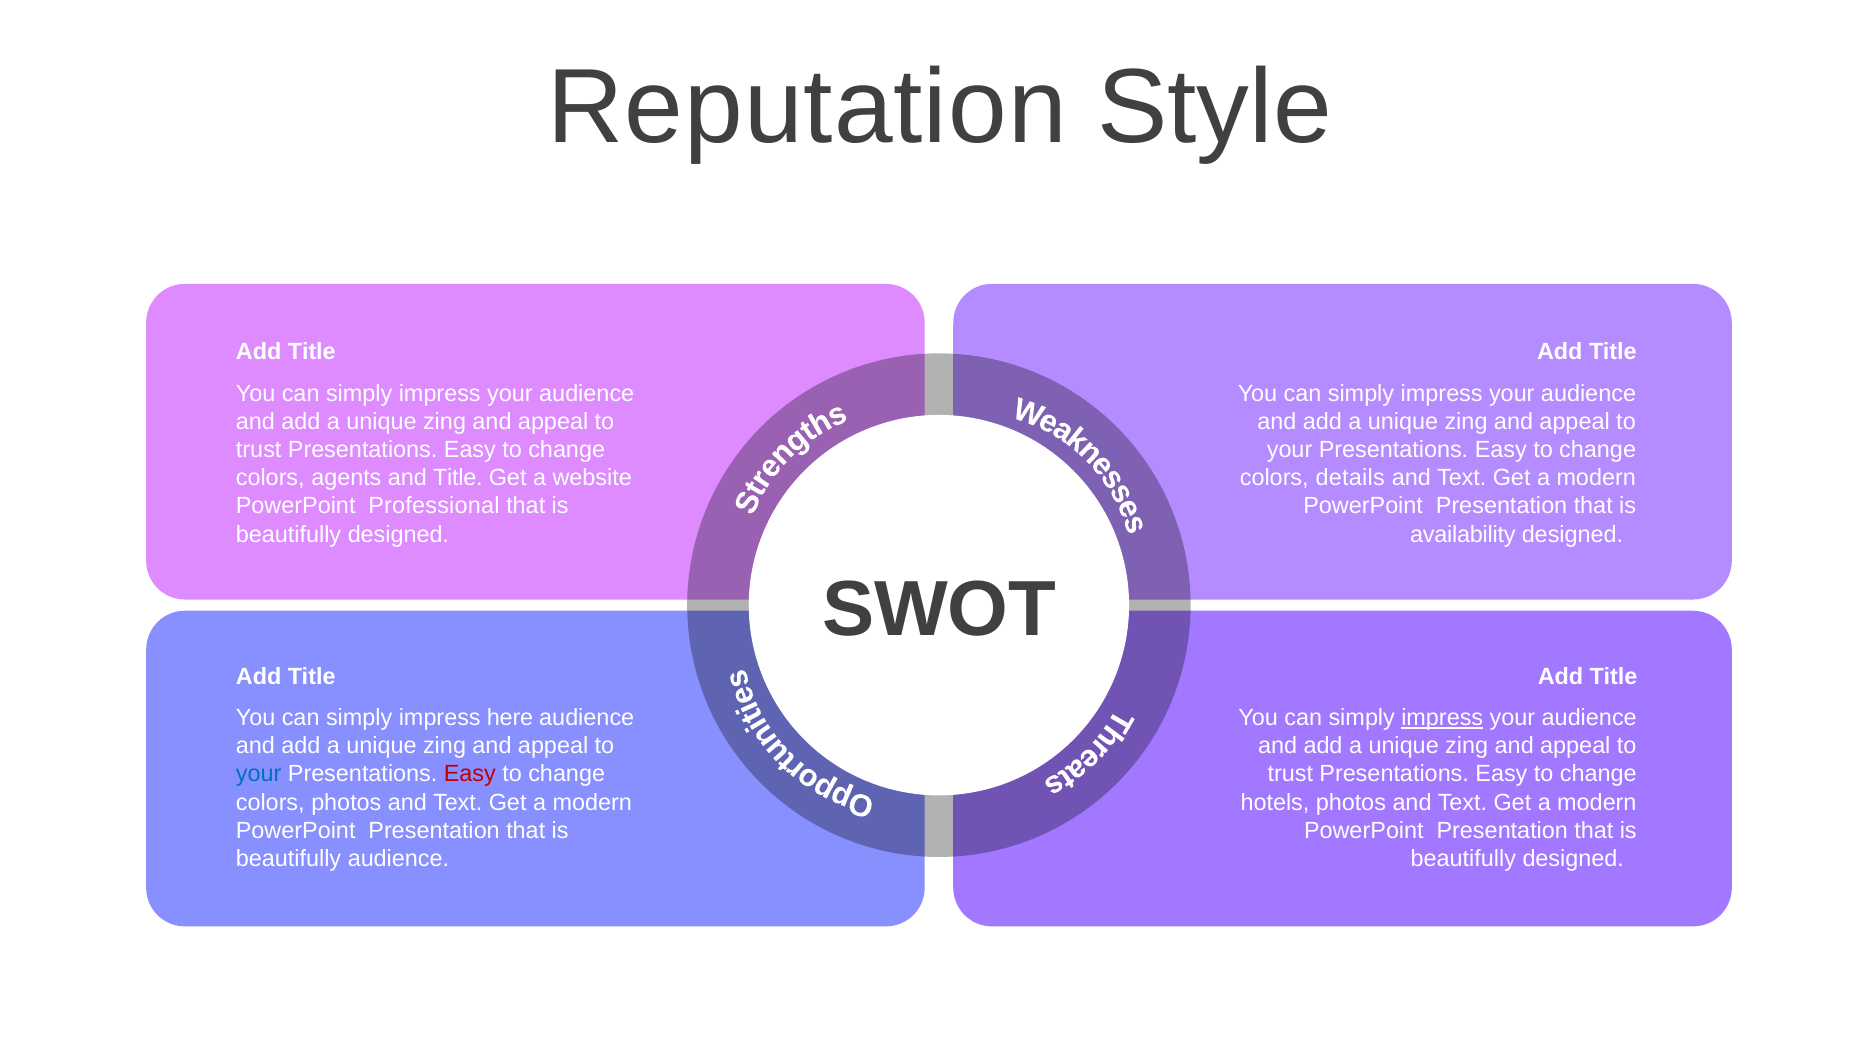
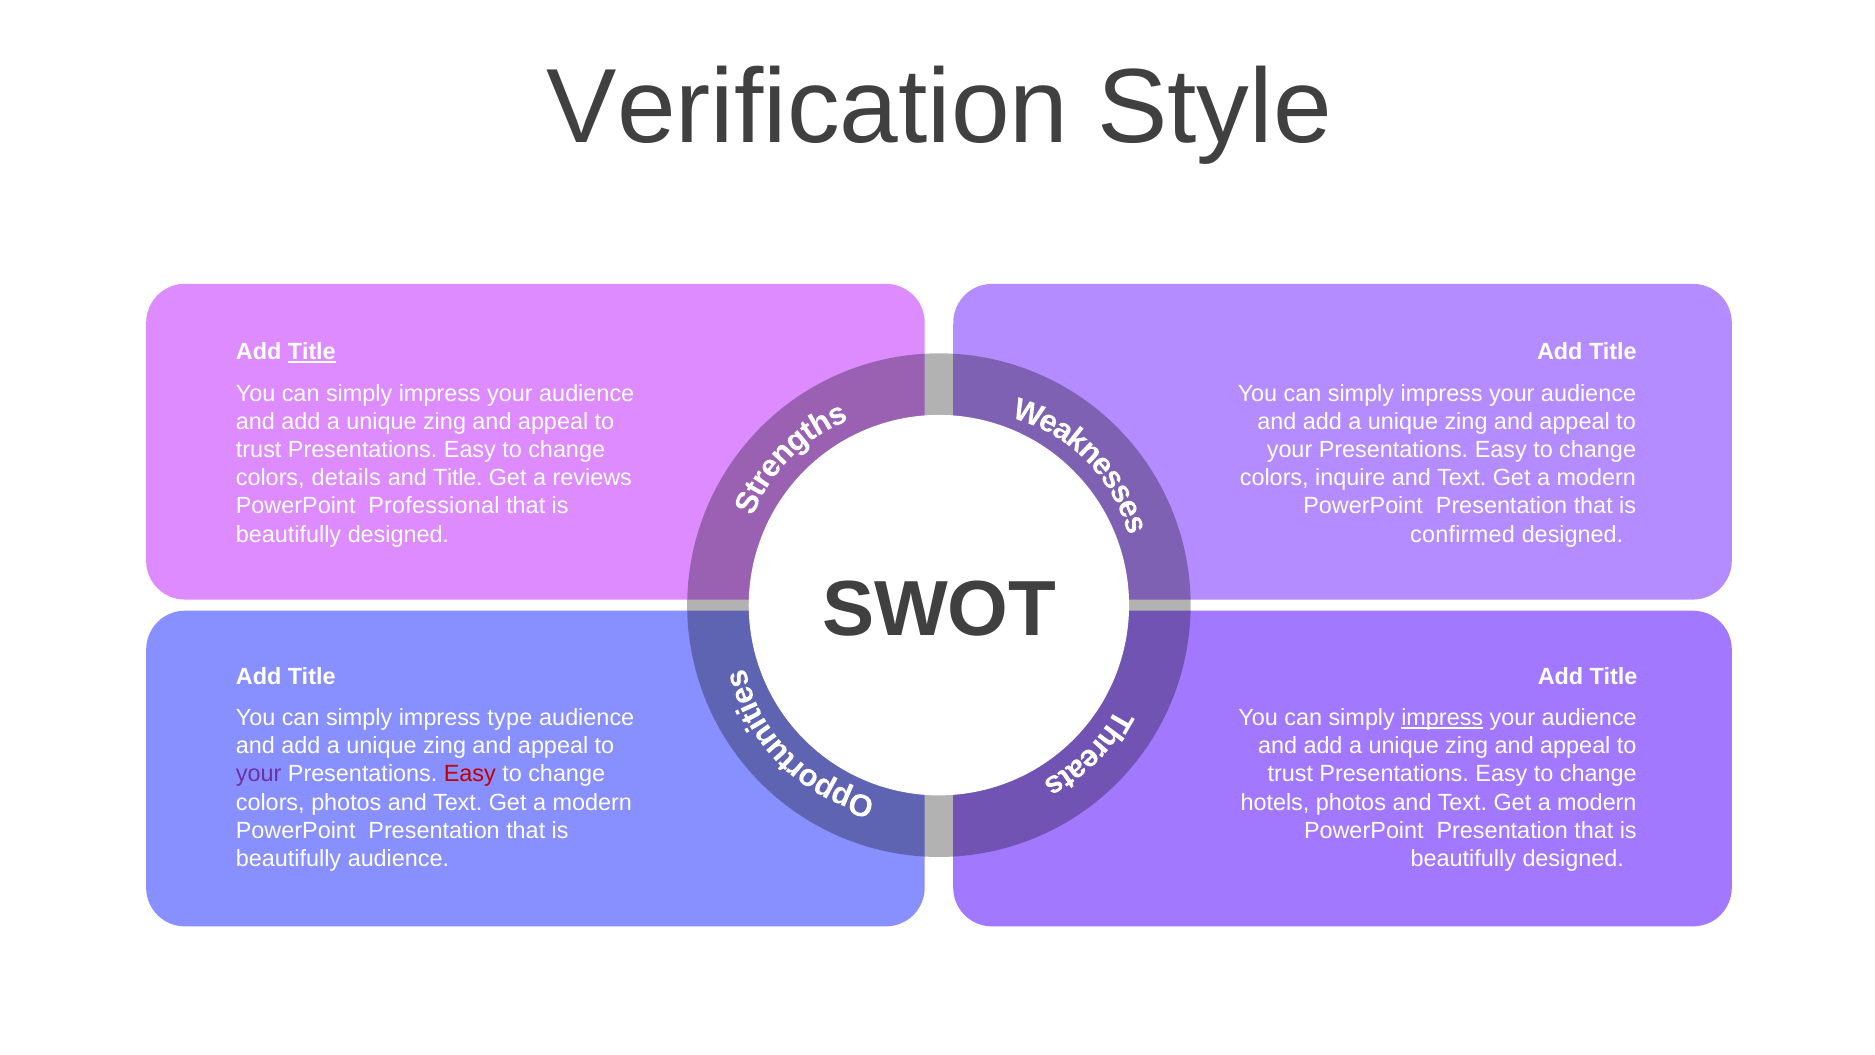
Reputation: Reputation -> Verification
Title at (312, 352) underline: none -> present
agents: agents -> details
website: website -> reviews
details: details -> inquire
availability: availability -> confirmed
here: here -> type
your at (259, 774) colour: blue -> purple
